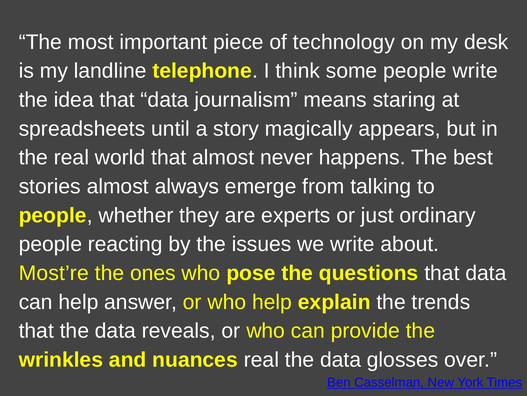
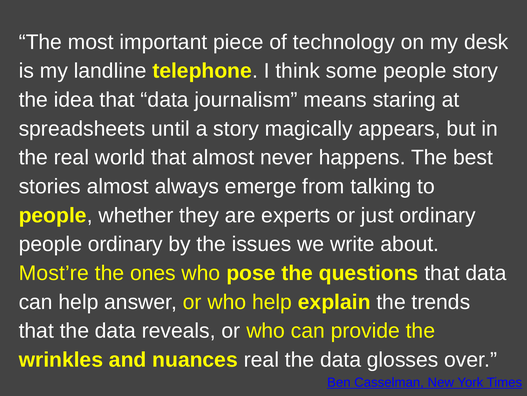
people write: write -> story
people reacting: reacting -> ordinary
